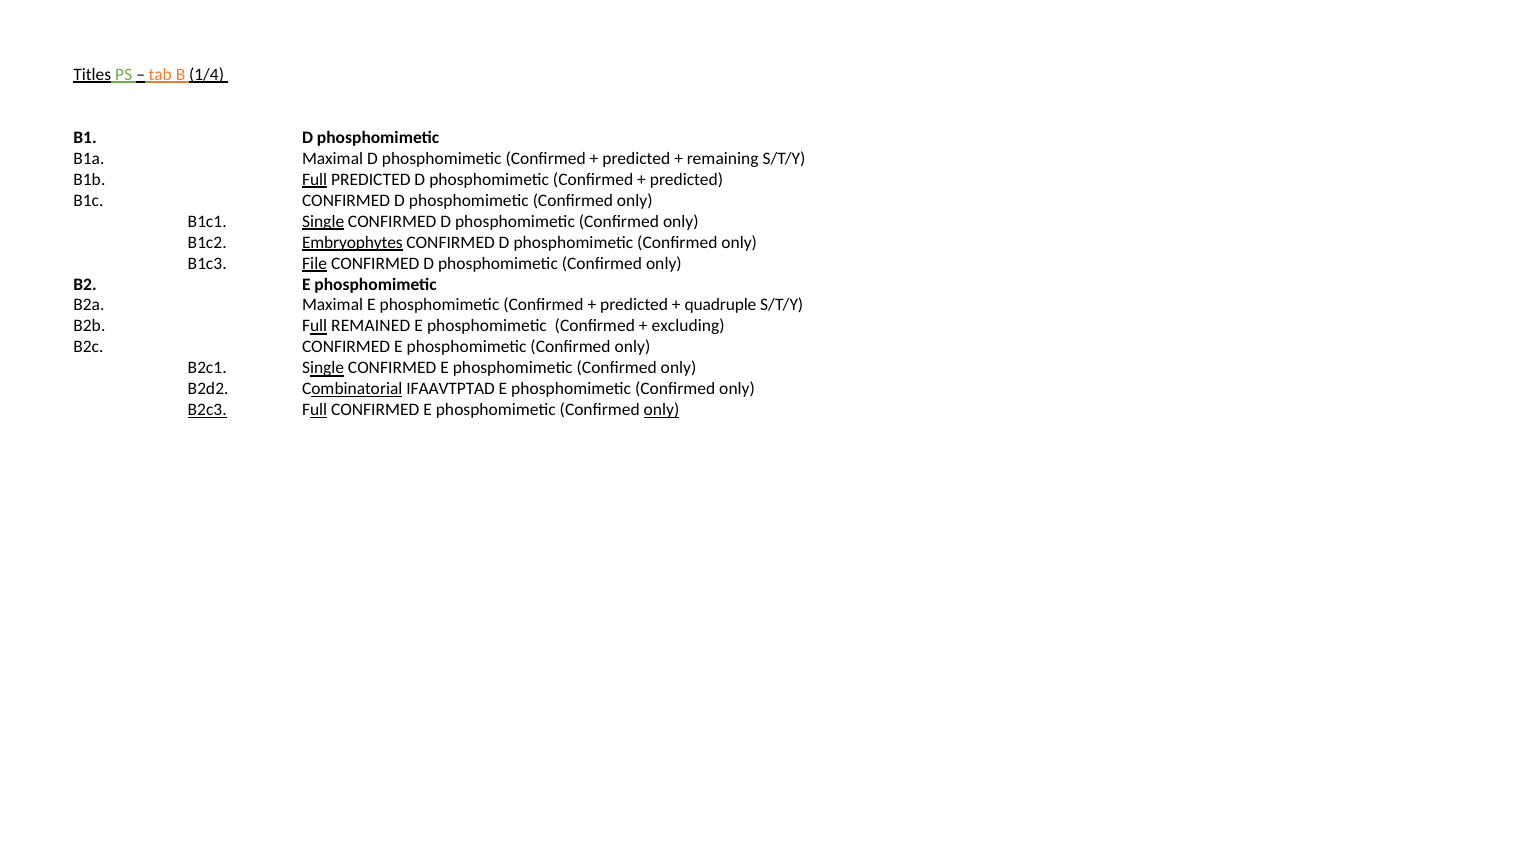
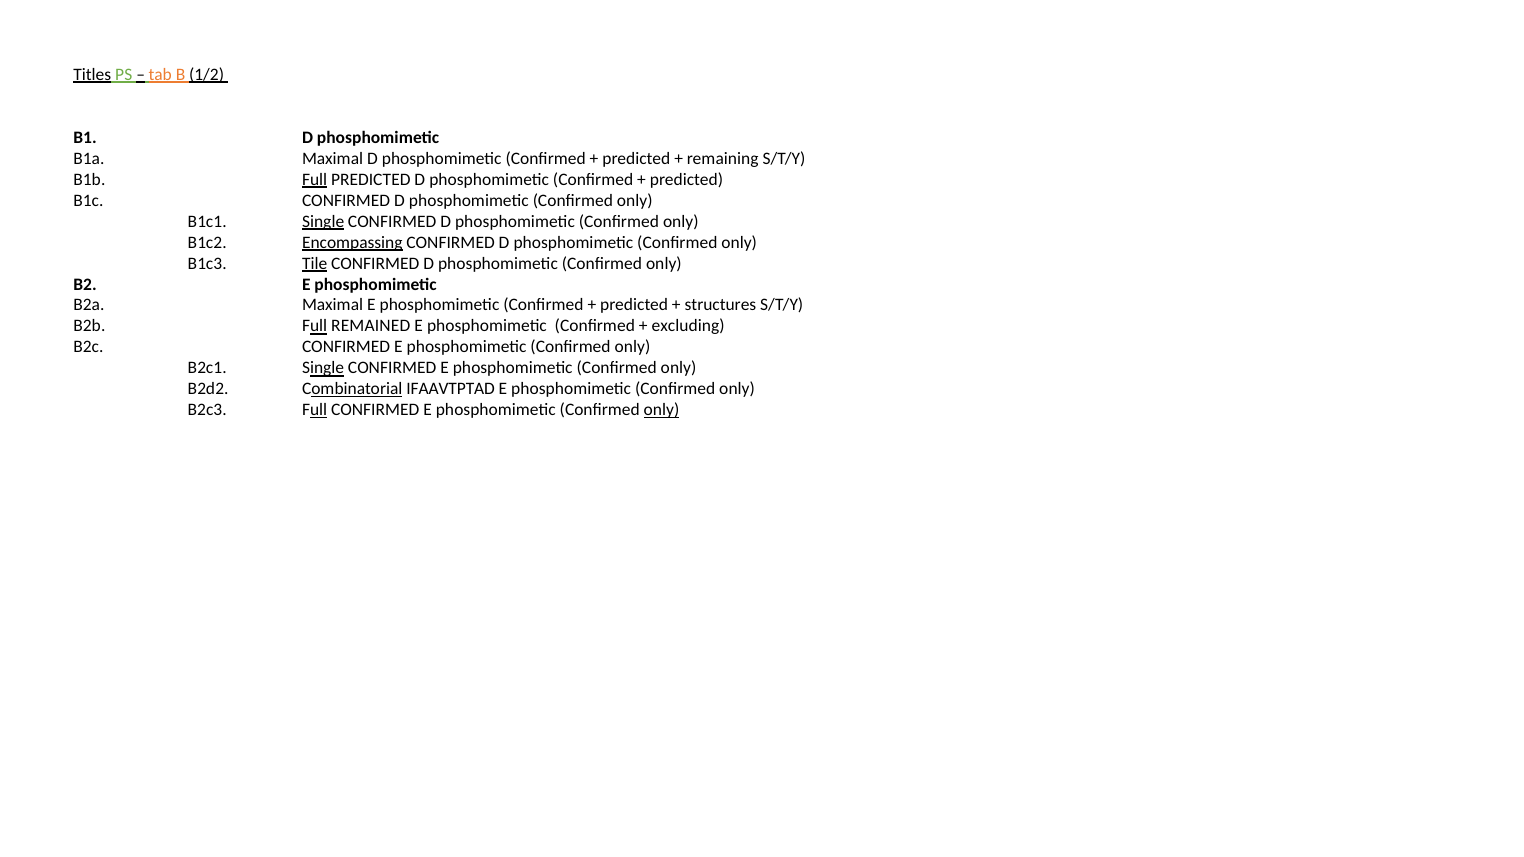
1/4: 1/4 -> 1/2
Embryophytes: Embryophytes -> Encompassing
File: File -> Tile
quadruple: quadruple -> structures
B2c3 underline: present -> none
